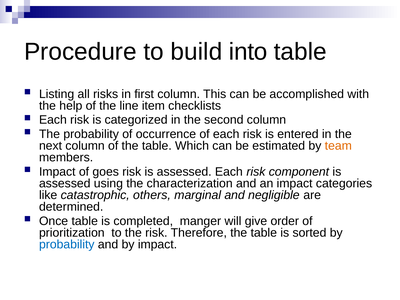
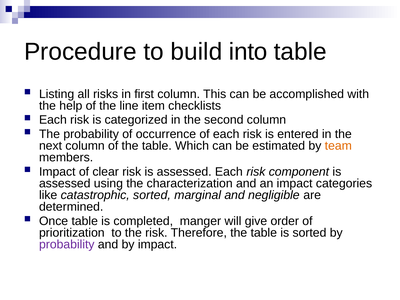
goes: goes -> clear
catastrophic others: others -> sorted
probability at (67, 245) colour: blue -> purple
